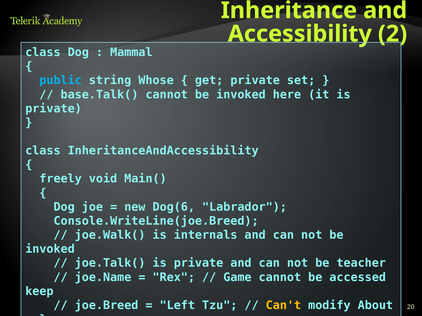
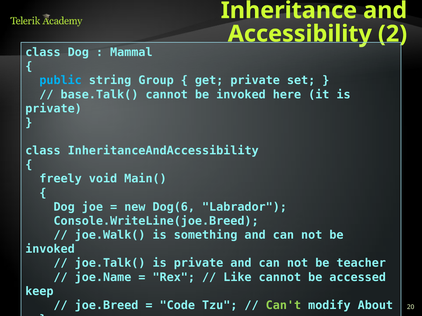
Whose: Whose -> Group
internals: internals -> something
Game: Game -> Like
Left: Left -> Code
Can't colour: yellow -> light green
